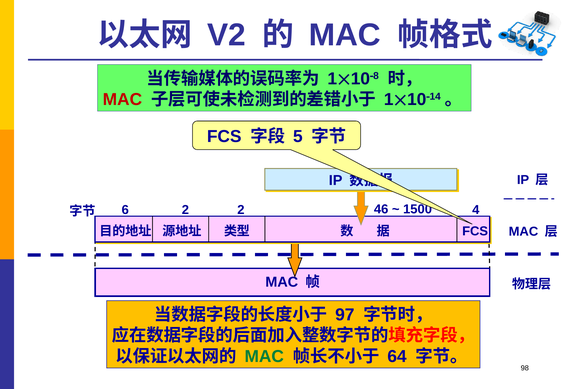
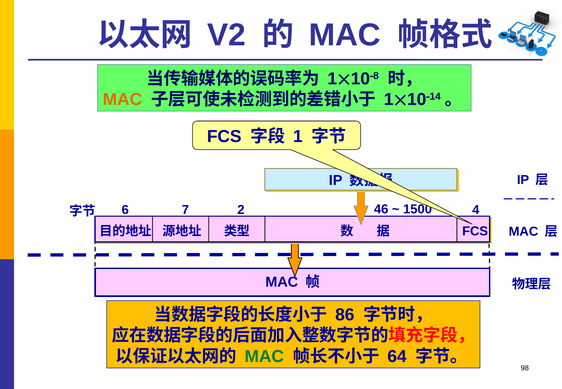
MAC at (122, 99) colour: red -> orange
5 at (298, 137): 5 -> 1
6 2: 2 -> 7
97: 97 -> 86
